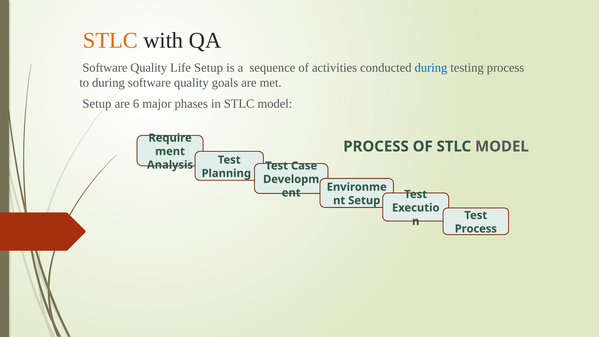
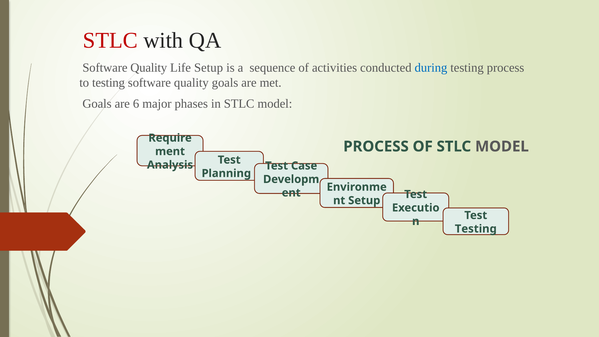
STLC at (110, 40) colour: orange -> red
to during: during -> testing
Setup at (97, 104): Setup -> Goals
Process at (476, 229): Process -> Testing
